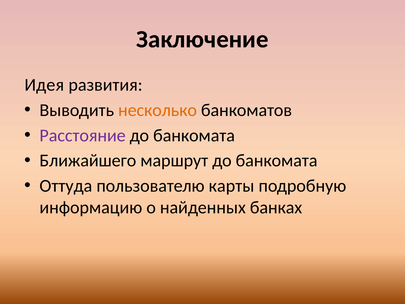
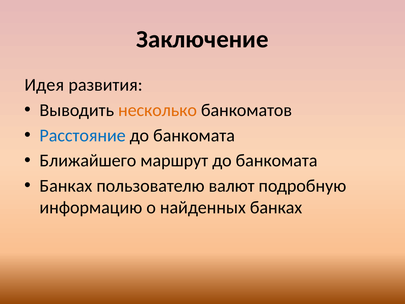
Расстояние colour: purple -> blue
Оттуда at (66, 186): Оттуда -> Банках
карты: карты -> валют
